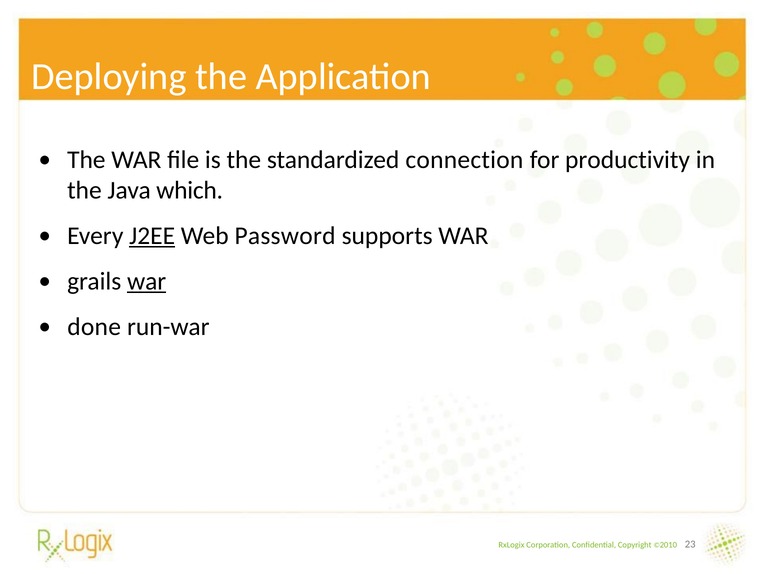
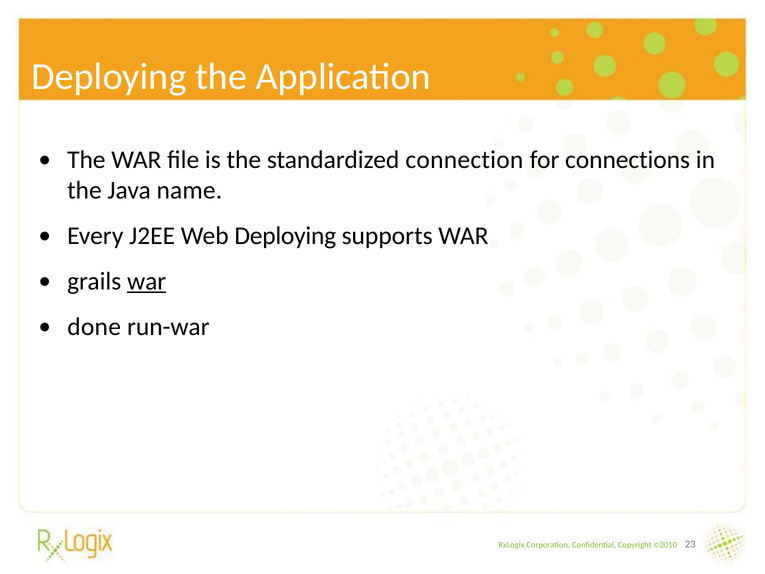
productivity: productivity -> connections
which: which -> name
J2EE underline: present -> none
Web Password: Password -> Deploying
